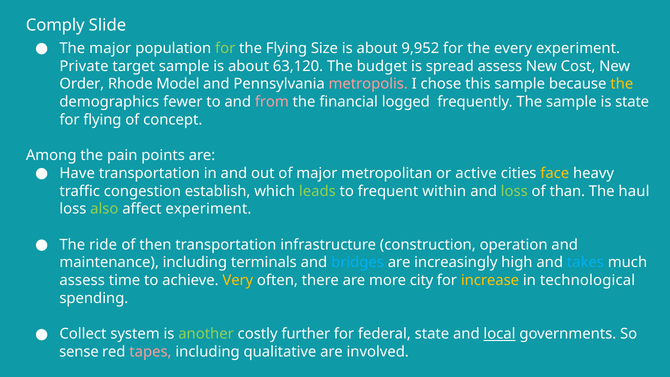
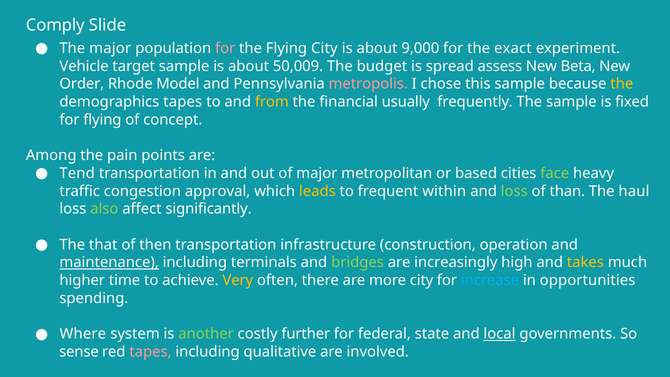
for at (225, 48) colour: light green -> pink
Flying Size: Size -> City
9,952: 9,952 -> 9,000
every: every -> exact
Private: Private -> Vehicle
63,120: 63,120 -> 50,009
Cost: Cost -> Beta
demographics fewer: fewer -> tapes
from colour: pink -> yellow
logged: logged -> usually
is state: state -> fixed
Have: Have -> Tend
active: active -> based
face colour: yellow -> light green
establish: establish -> approval
leads colour: light green -> yellow
affect experiment: experiment -> significantly
ride: ride -> that
maintenance underline: none -> present
bridges colour: light blue -> light green
takes colour: light blue -> yellow
assess at (82, 280): assess -> higher
increase colour: yellow -> light blue
technological: technological -> opportunities
Collect: Collect -> Where
